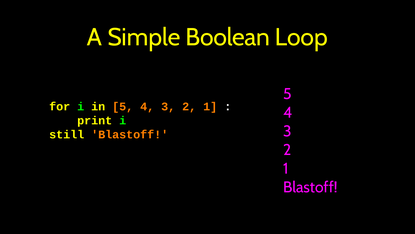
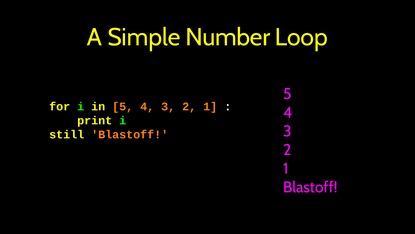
Boolean: Boolean -> Number
